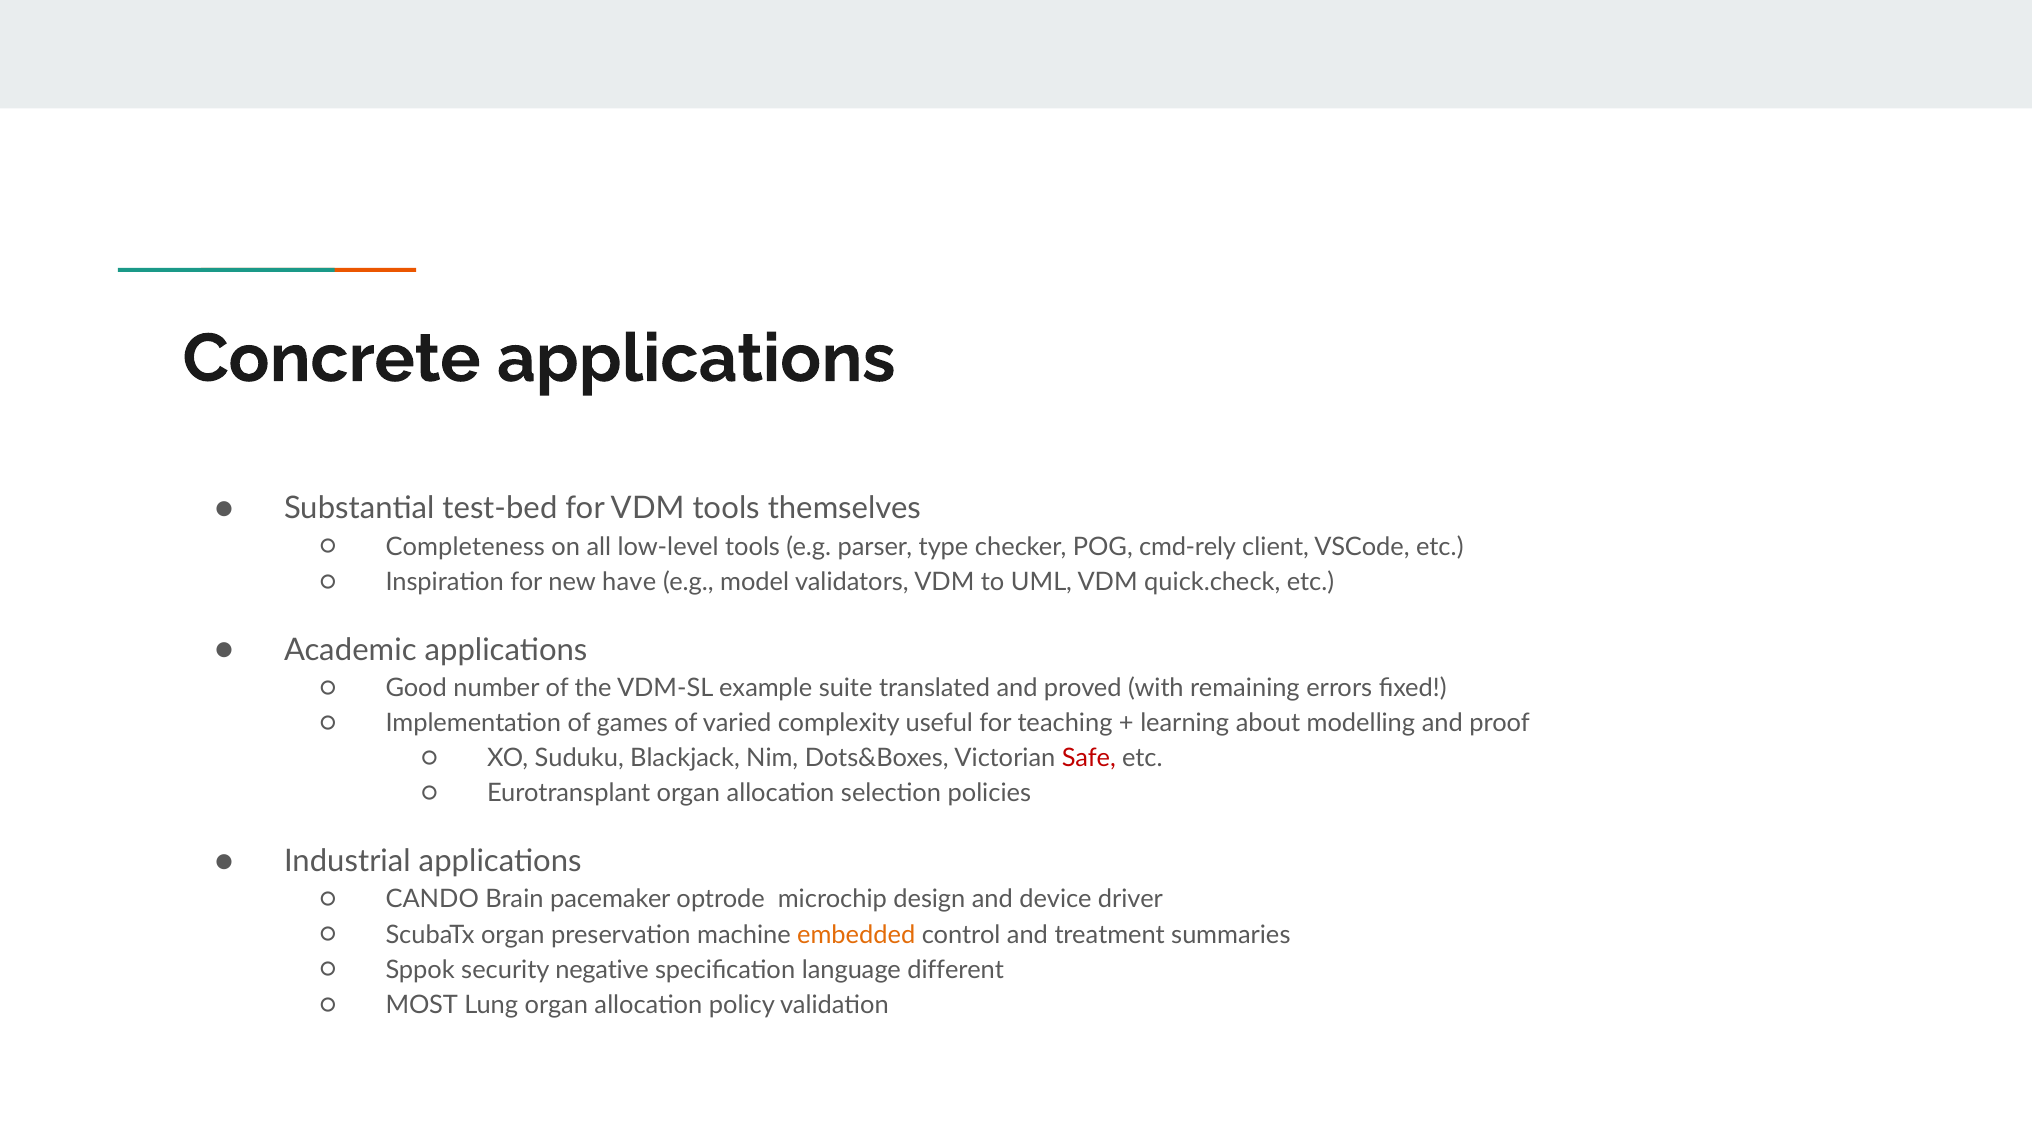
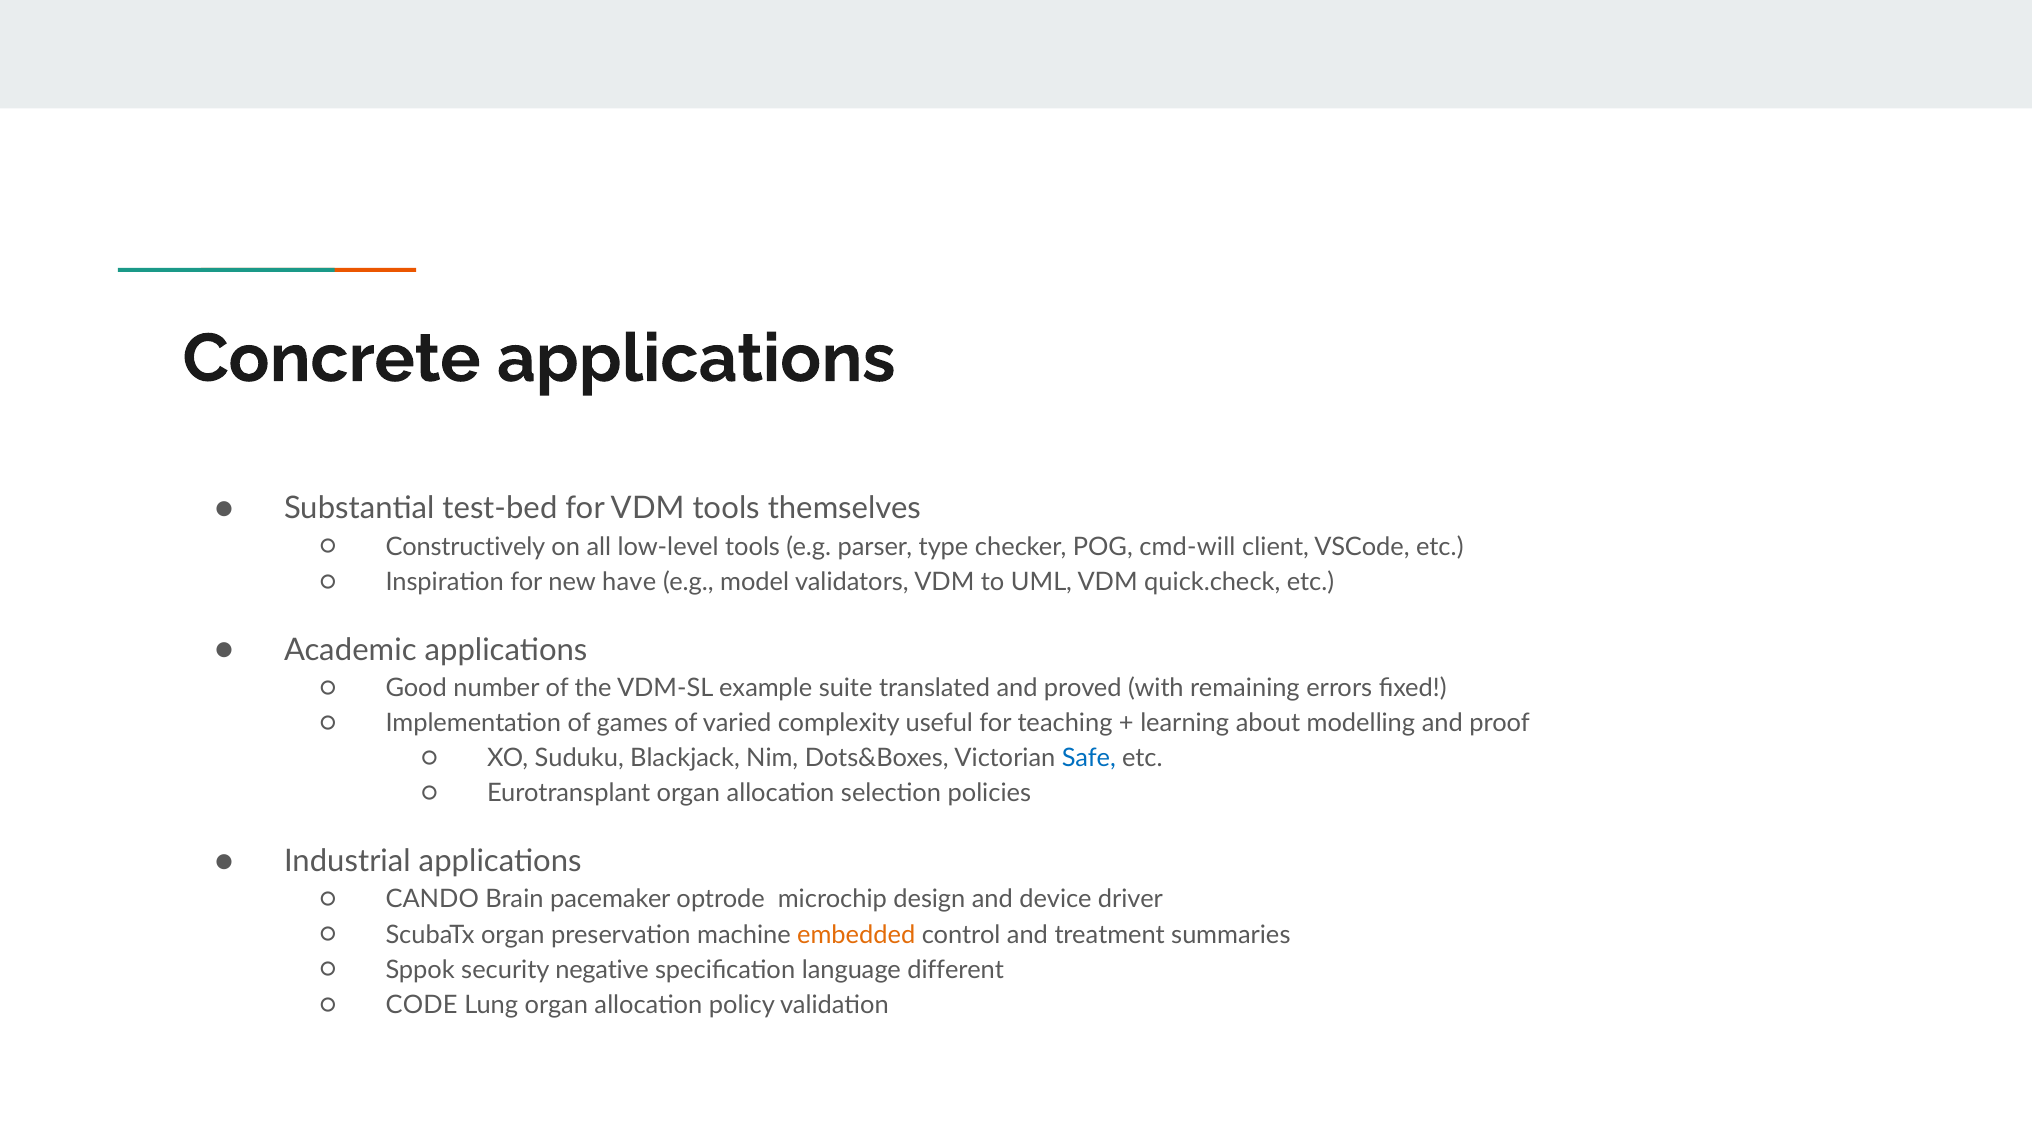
Completeness: Completeness -> Constructively
cmd-rely: cmd-rely -> cmd-will
Safe colour: red -> blue
MOST: MOST -> CODE
